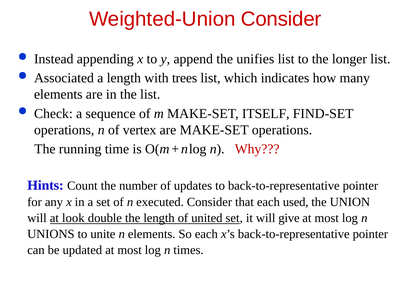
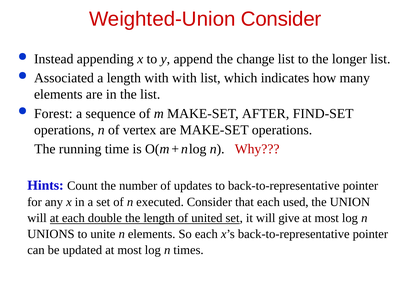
unifies: unifies -> change
with trees: trees -> with
Check: Check -> Forest
ITSELF: ITSELF -> AFTER
at look: look -> each
